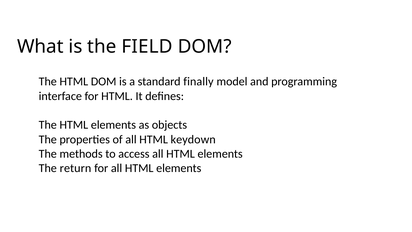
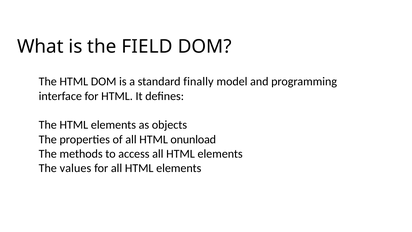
keydown: keydown -> onunload
return: return -> values
